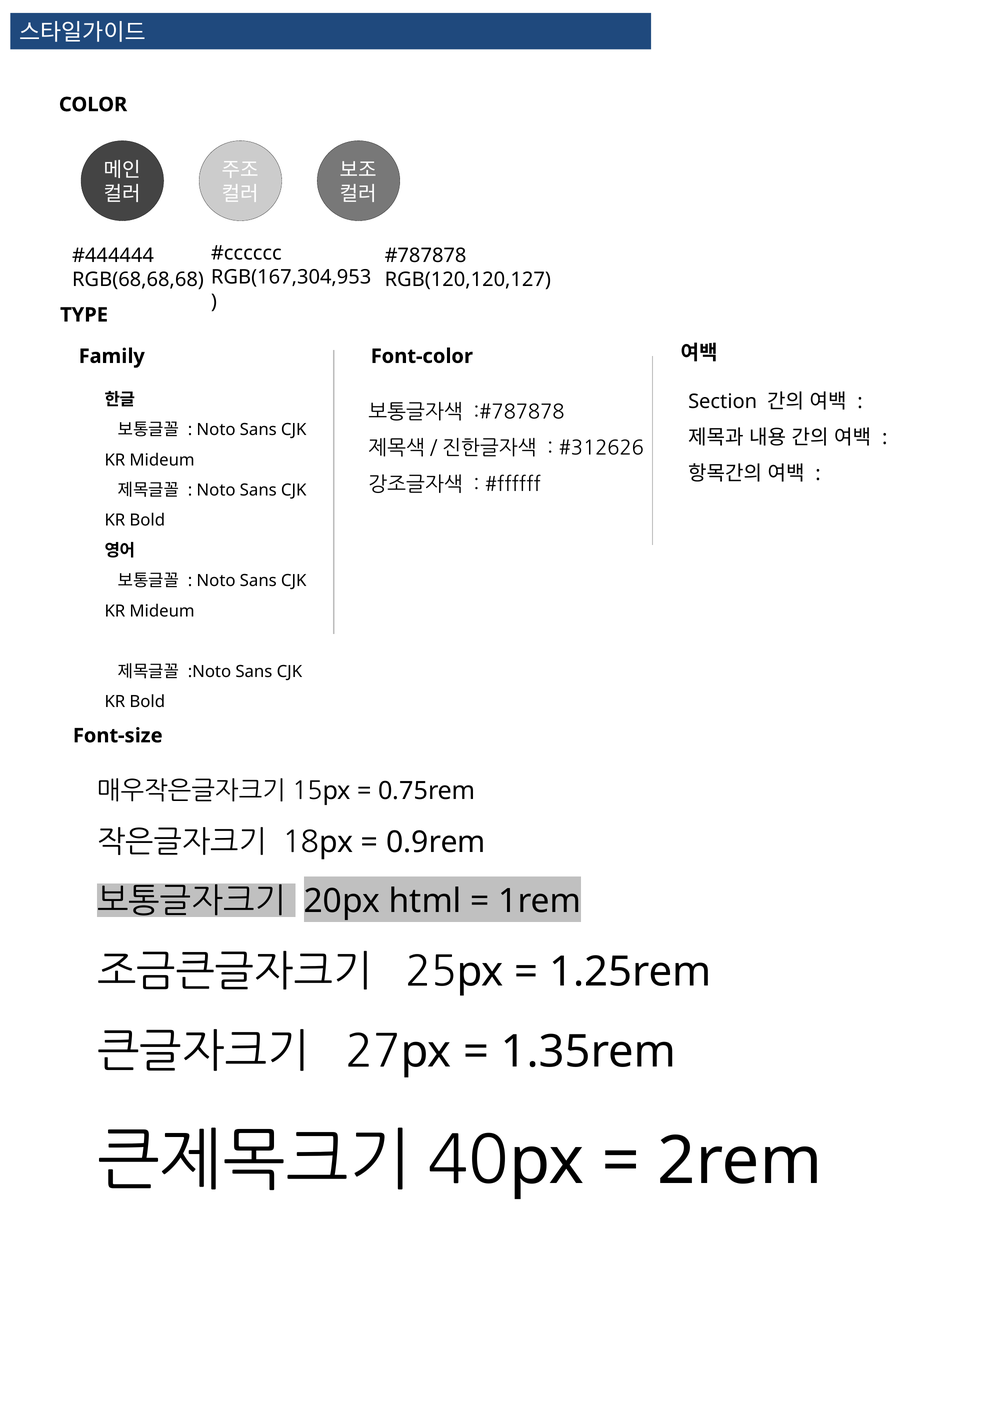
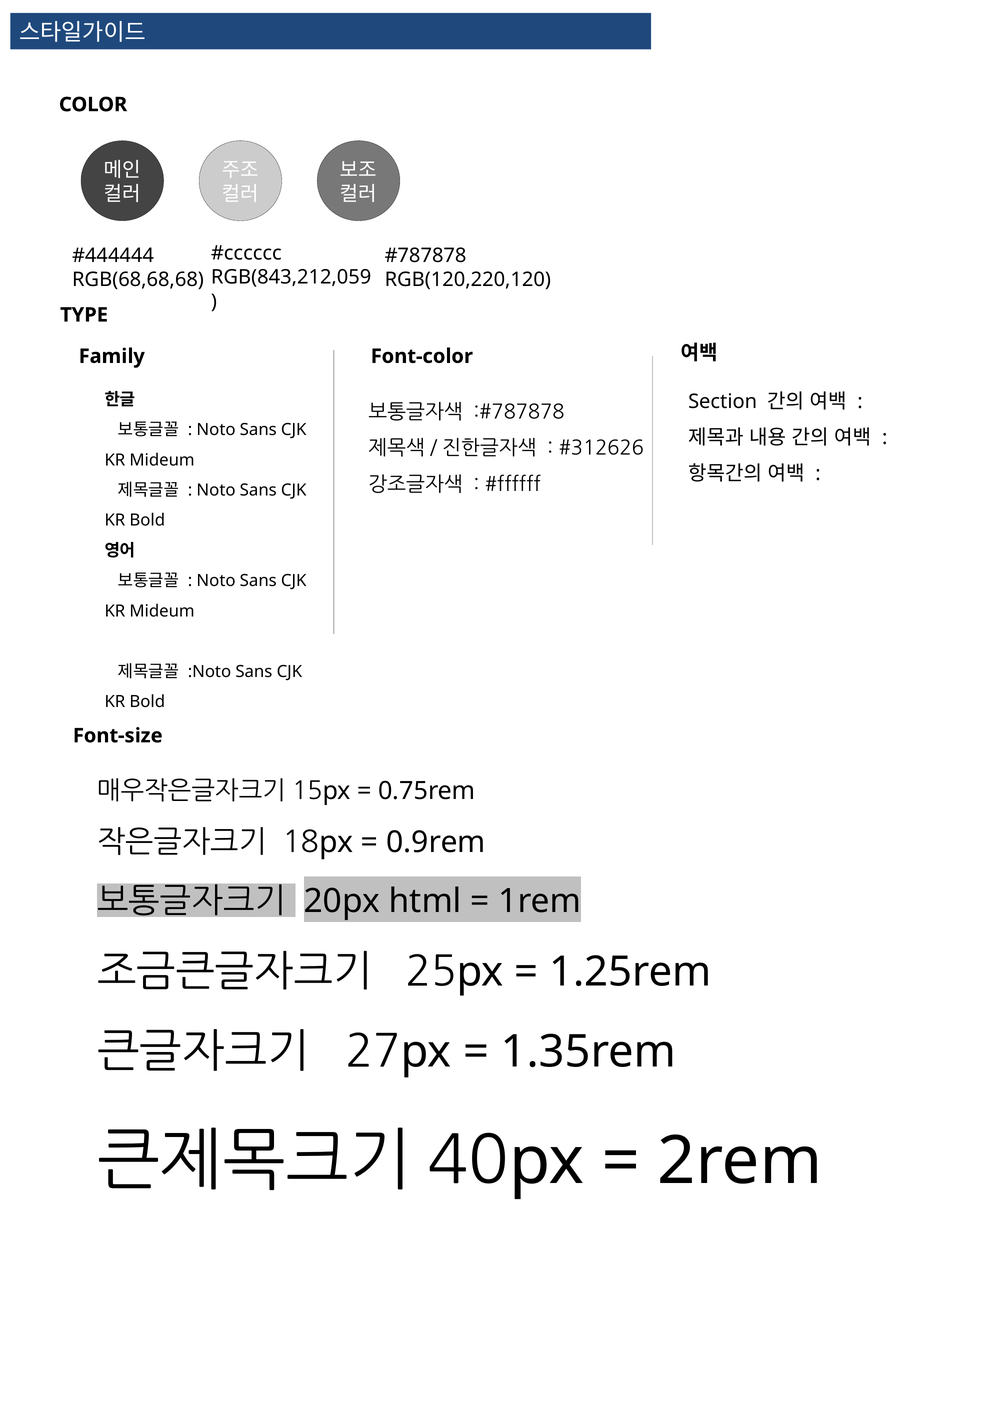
RGB(167,304,953: RGB(167,304,953 -> RGB(843,212,059
RGB(120,120,127: RGB(120,120,127 -> RGB(120,220,120
